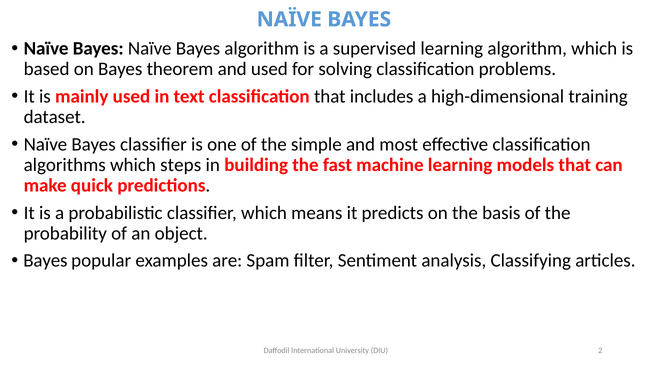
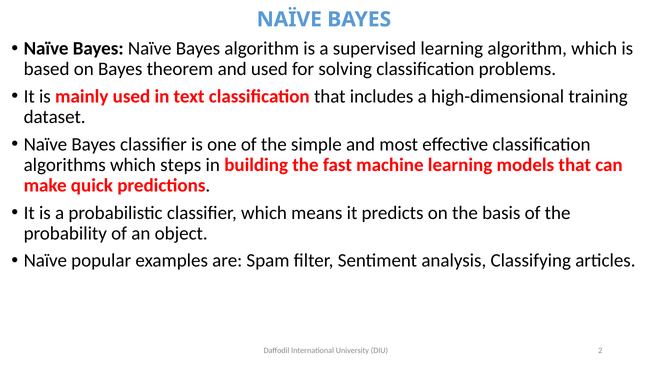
Bayes at (45, 261): Bayes -> Naïve
